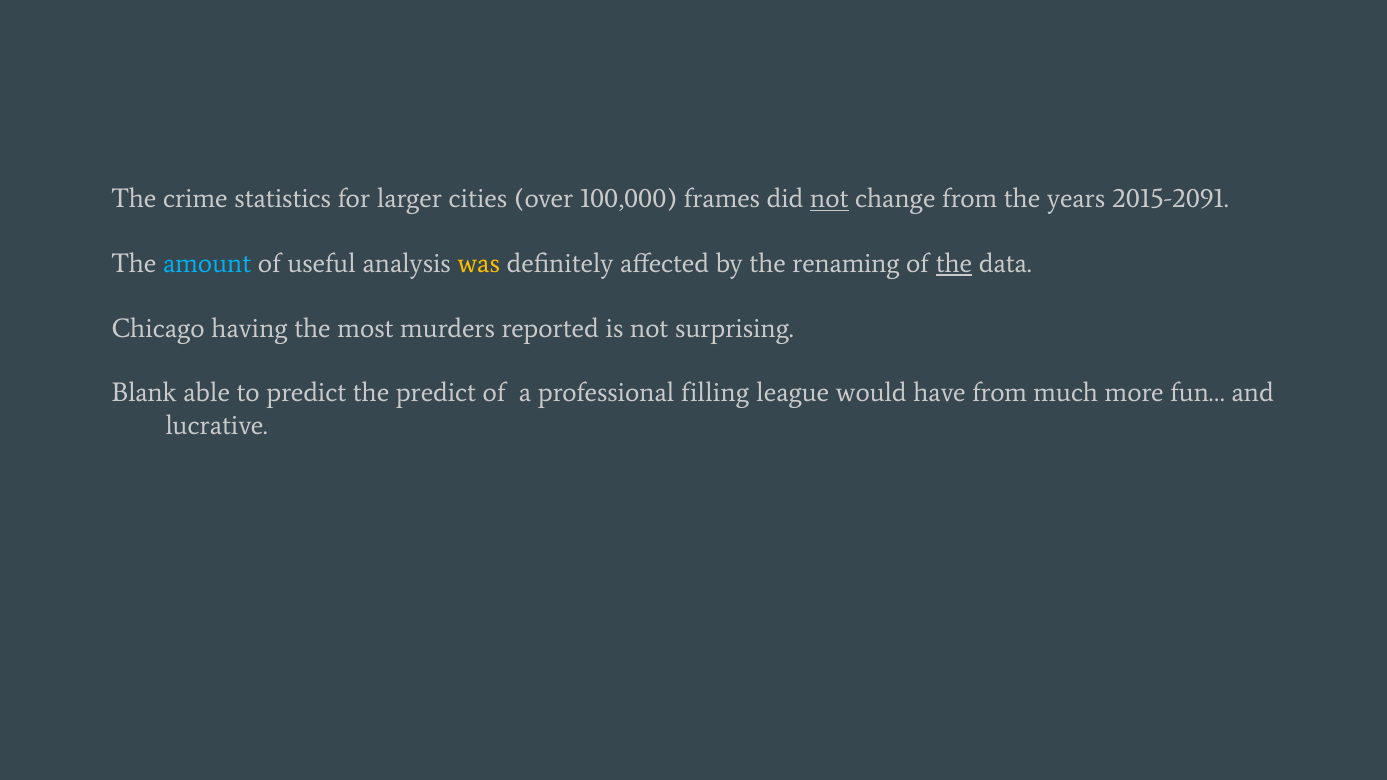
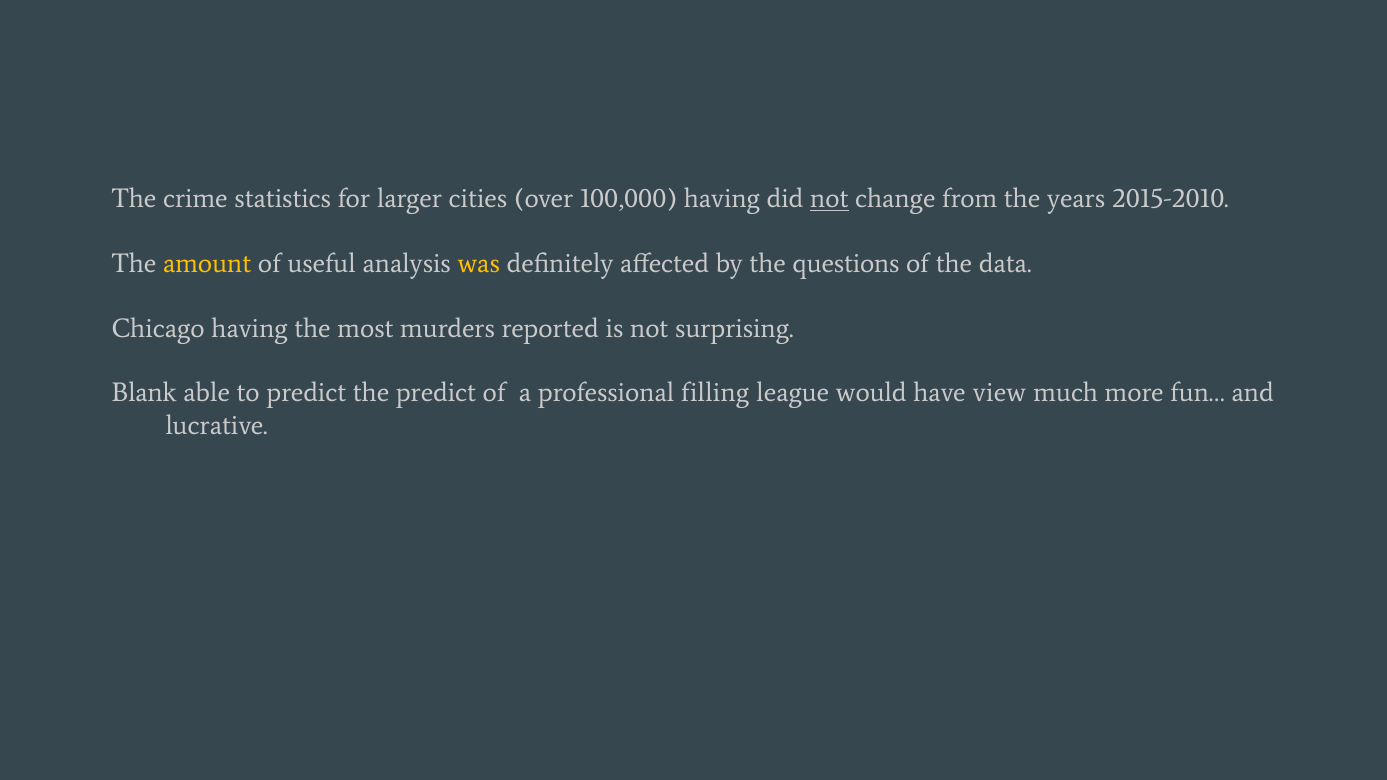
100,000 frames: frames -> having
2015-2091: 2015-2091 -> 2015-2010
amount colour: light blue -> yellow
renaming: renaming -> questions
the at (954, 264) underline: present -> none
have from: from -> view
